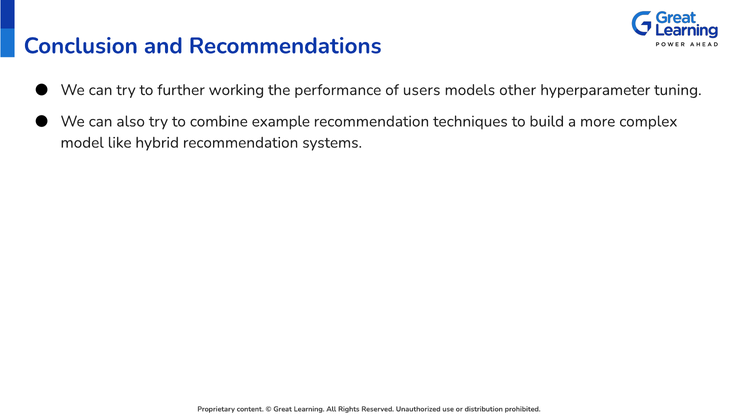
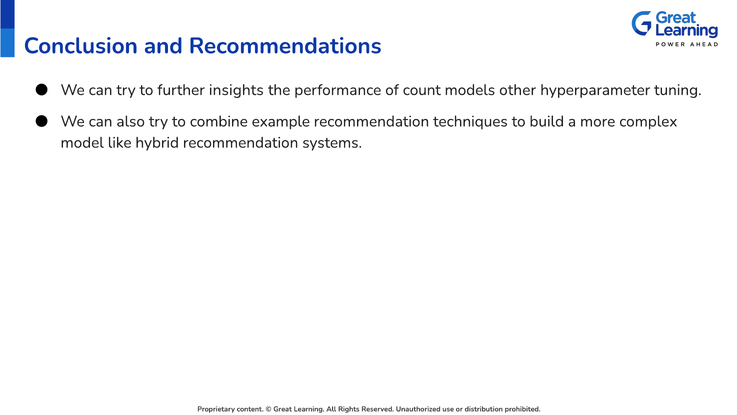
working: working -> insights
users: users -> count
